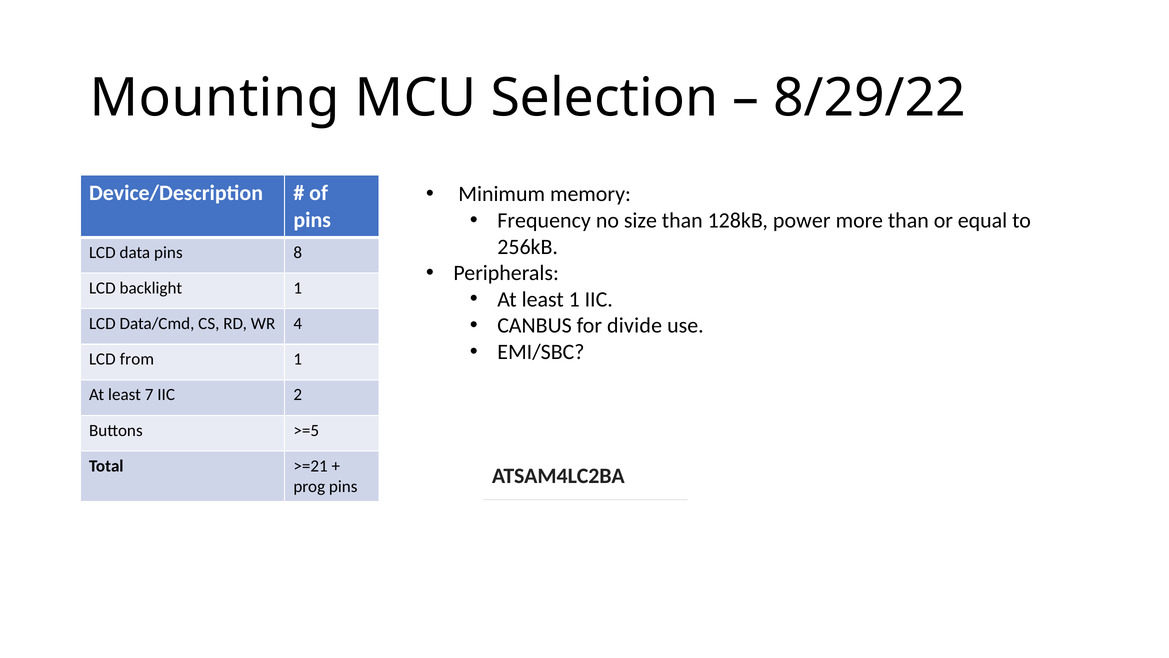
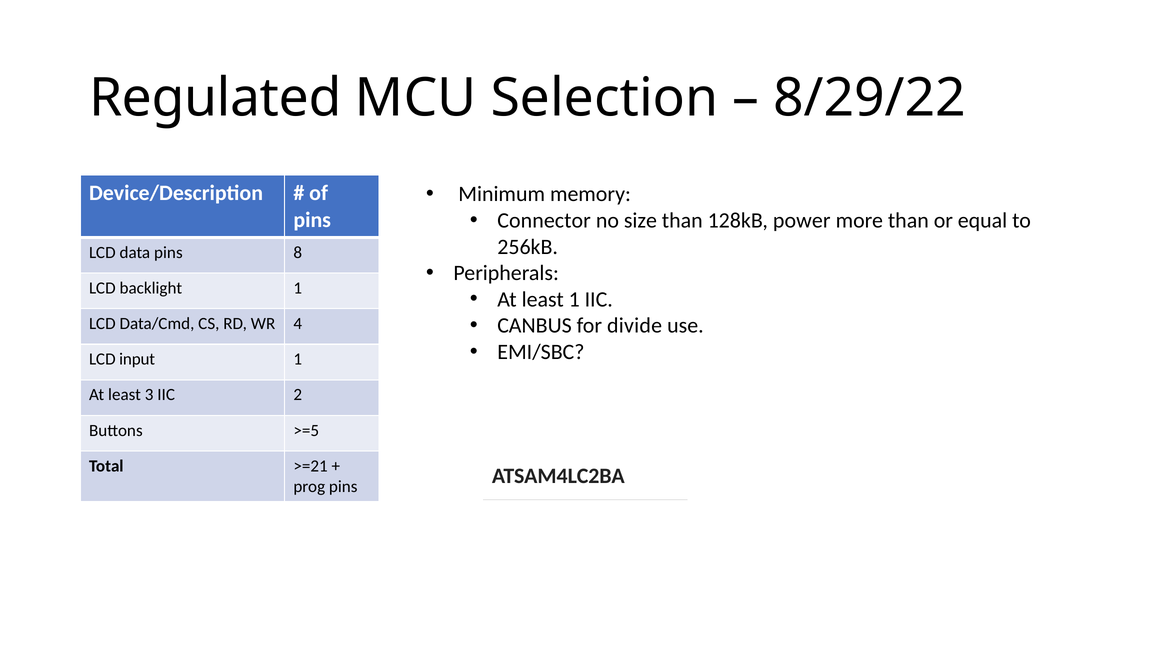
Mounting: Mounting -> Regulated
Frequency: Frequency -> Connector
from: from -> input
7: 7 -> 3
